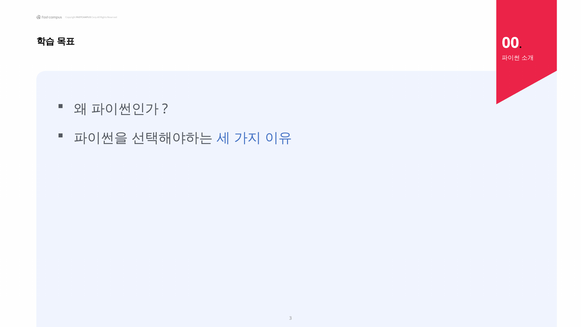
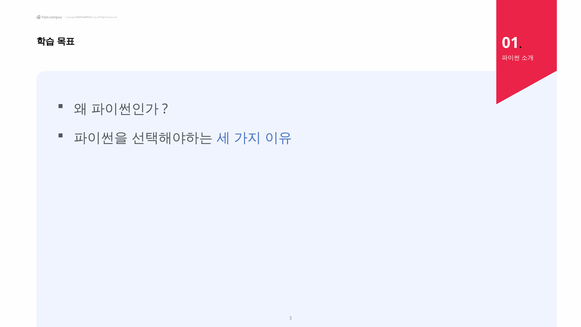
00: 00 -> 01
